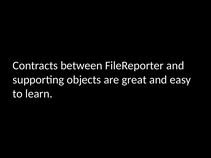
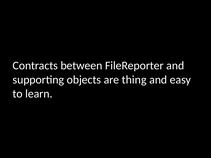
great: great -> thing
